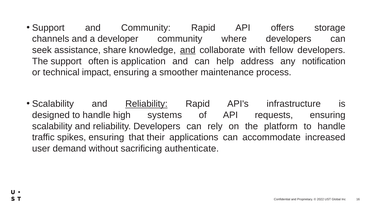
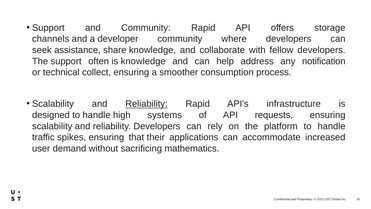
and at (188, 50) underline: present -> none
is application: application -> knowledge
impact: impact -> collect
maintenance: maintenance -> consumption
authenticate: authenticate -> mathematics
